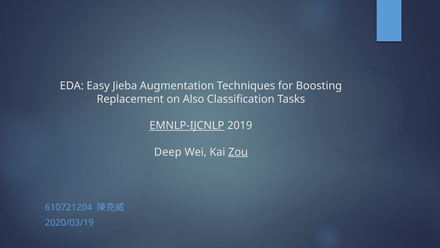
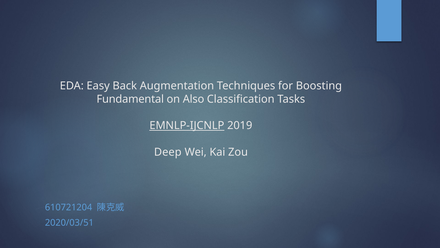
Jieba: Jieba -> Back
Replacement: Replacement -> Fundamental
Zou underline: present -> none
2020/03/19: 2020/03/19 -> 2020/03/51
